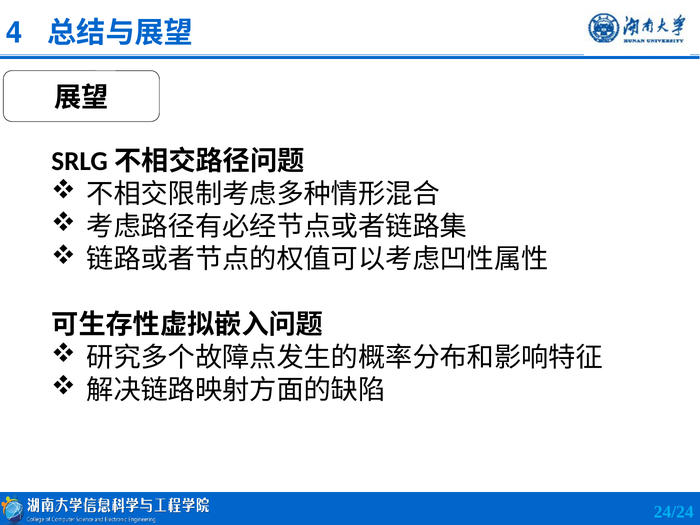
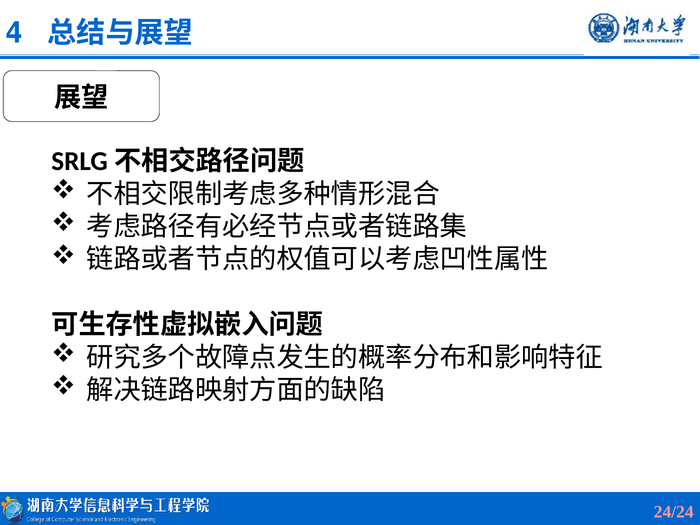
24/24 colour: light blue -> pink
